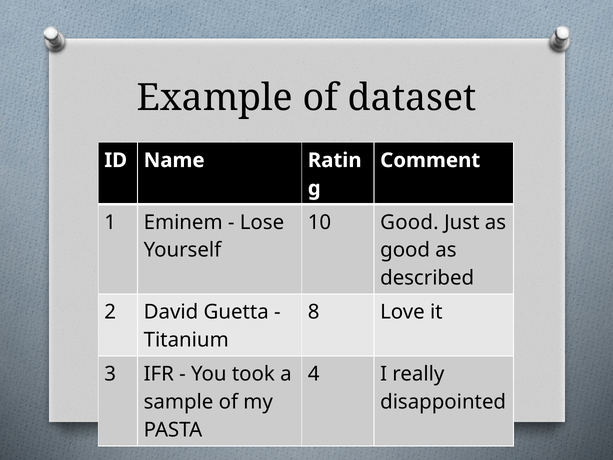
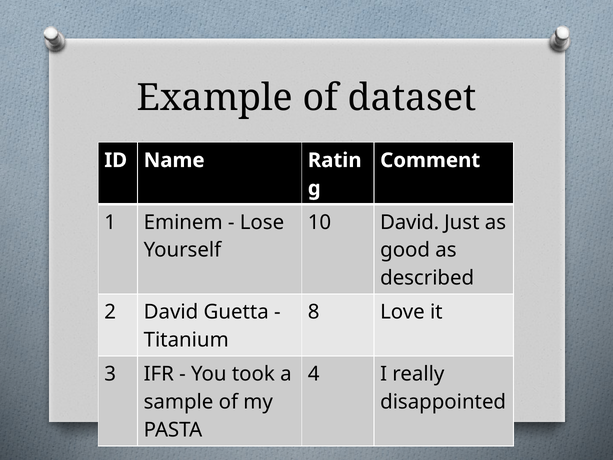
10 Good: Good -> David
